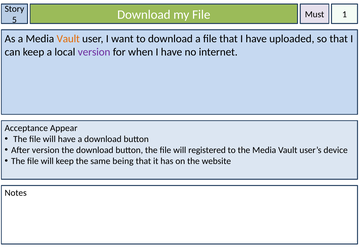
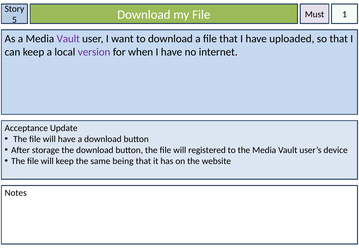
Vault at (68, 39) colour: orange -> purple
Appear: Appear -> Update
After version: version -> storage
